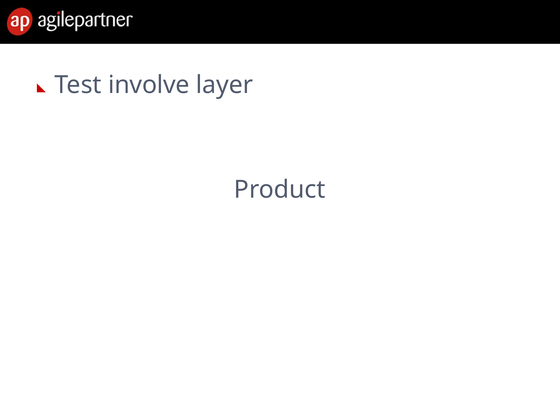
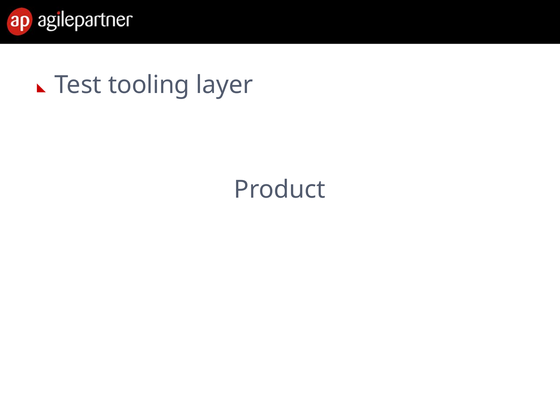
involve: involve -> tooling
